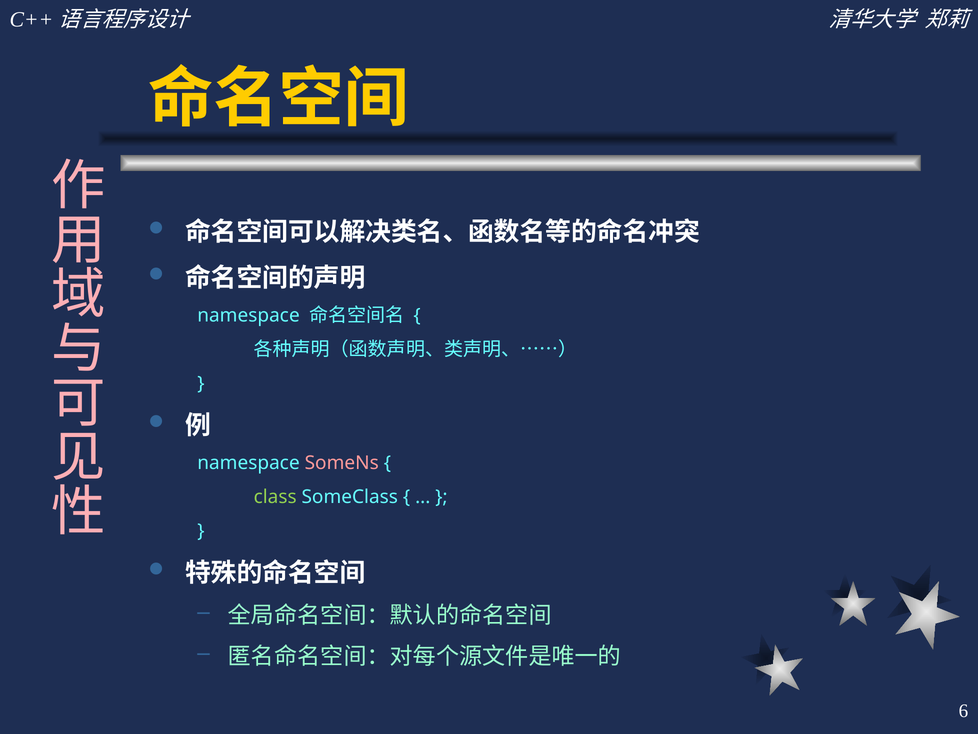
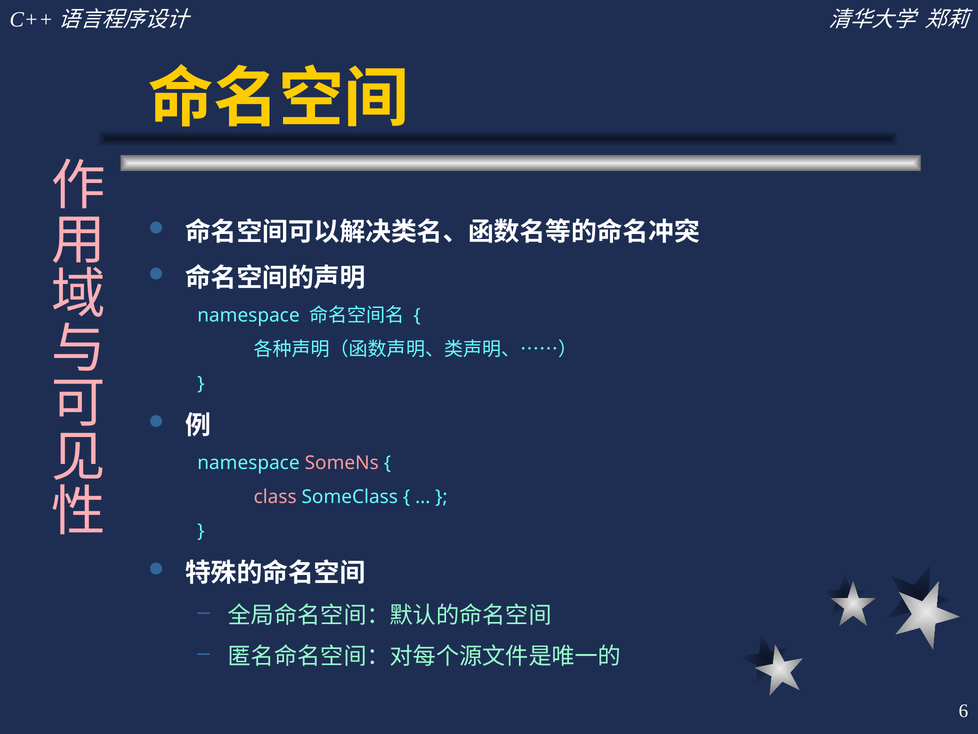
class colour: light green -> pink
